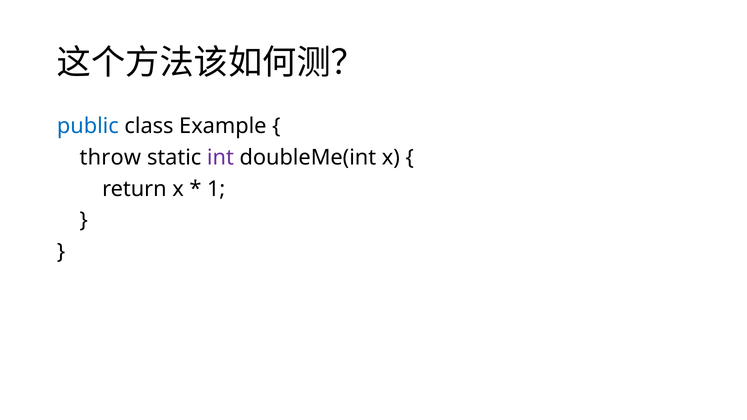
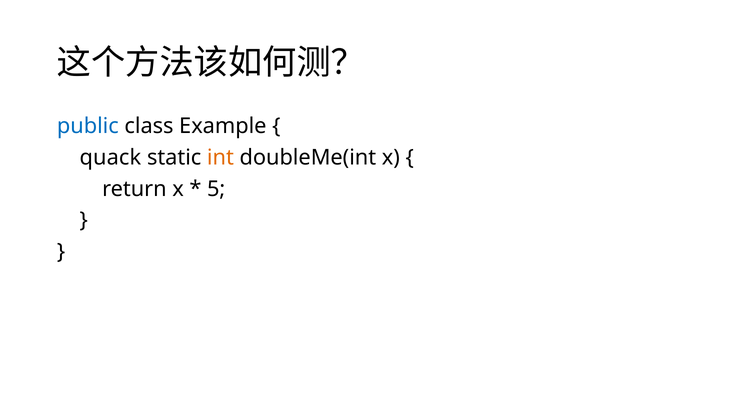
throw: throw -> quack
int colour: purple -> orange
1: 1 -> 5
